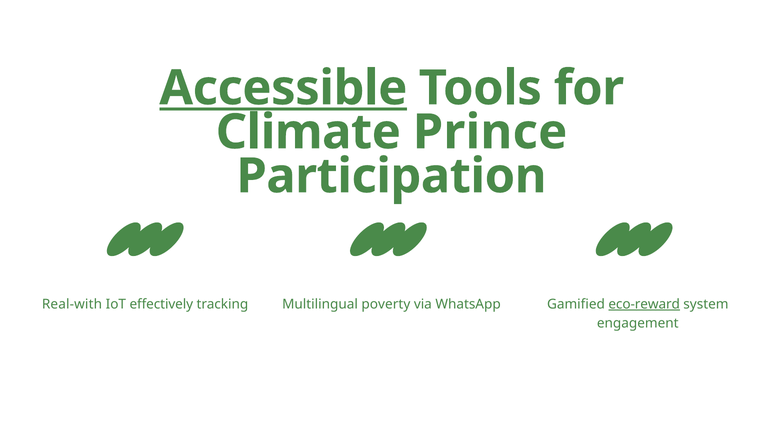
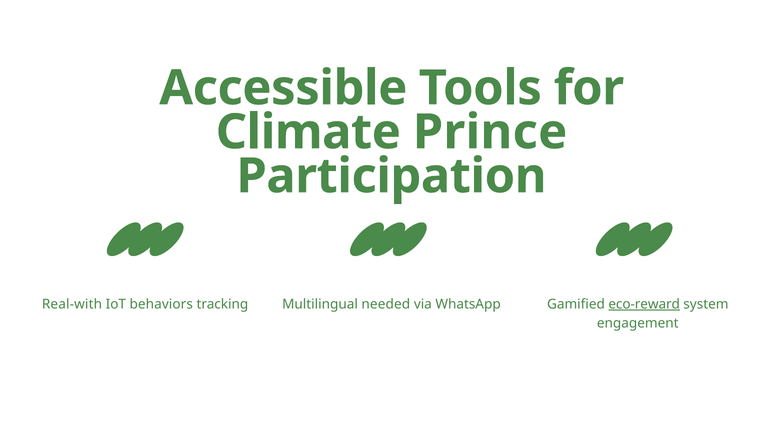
Accessible underline: present -> none
effectively: effectively -> behaviors
poverty: poverty -> needed
